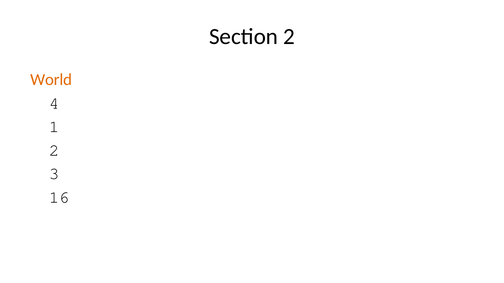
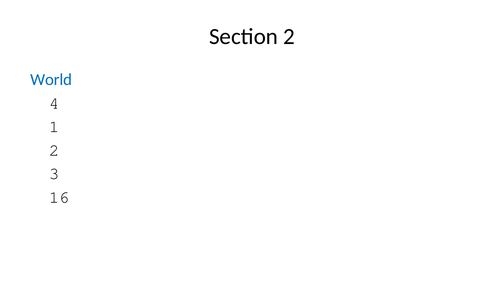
World colour: orange -> blue
